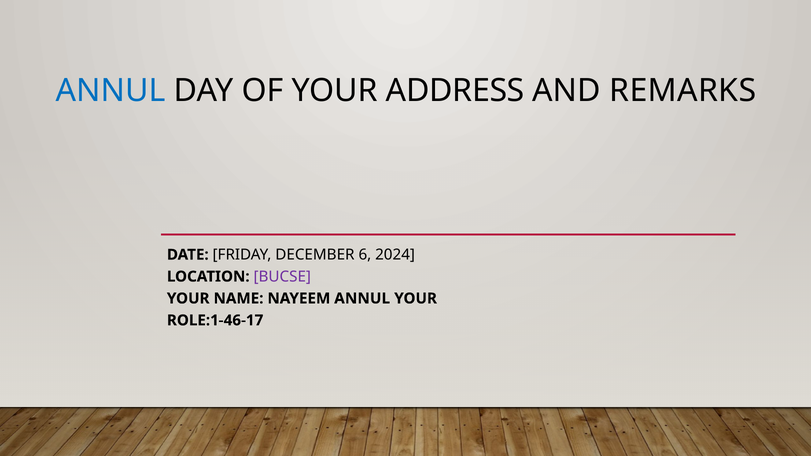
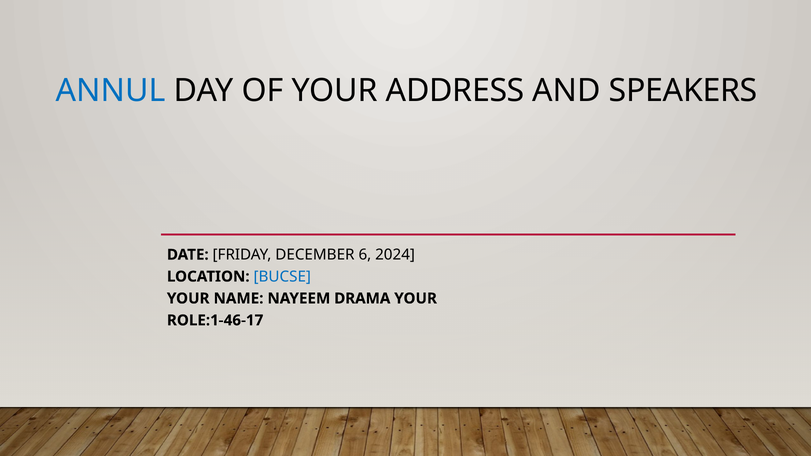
REMARKS: REMARKS -> SPEAKERS
BUCSE colour: purple -> blue
NAYEEM ANNUL: ANNUL -> DRAMA
